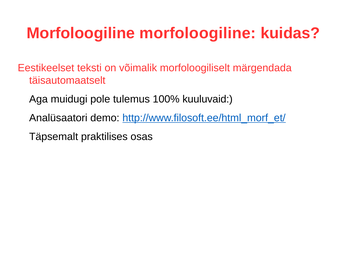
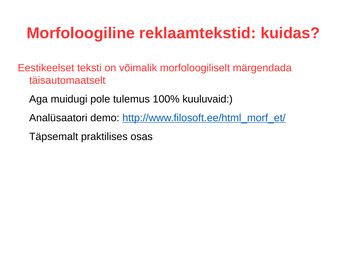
Morfoloogiline morfoloogiline: morfoloogiline -> reklaamtekstid
